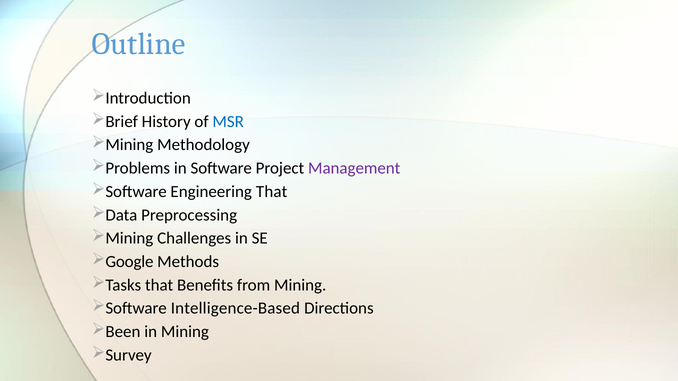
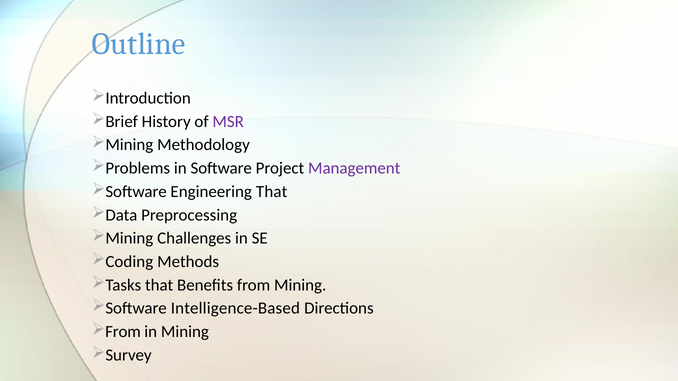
MSR colour: blue -> purple
Google: Google -> Coding
Been at (123, 332): Been -> From
